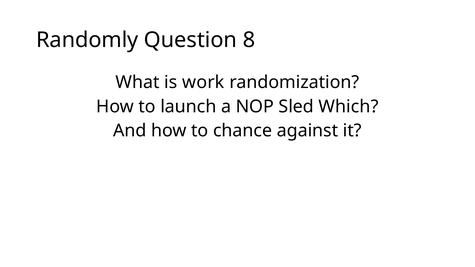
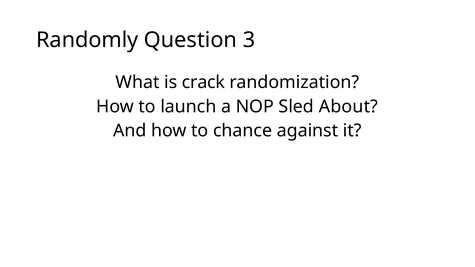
8: 8 -> 3
work: work -> crack
Which: Which -> About
